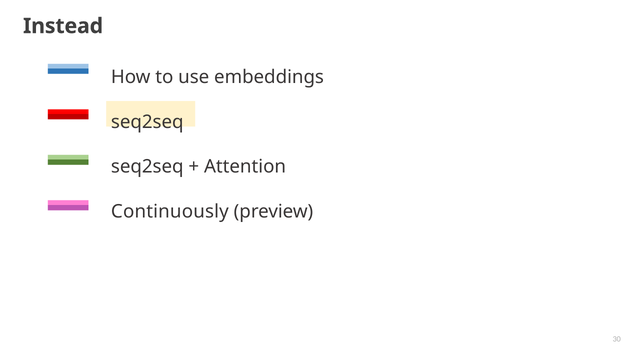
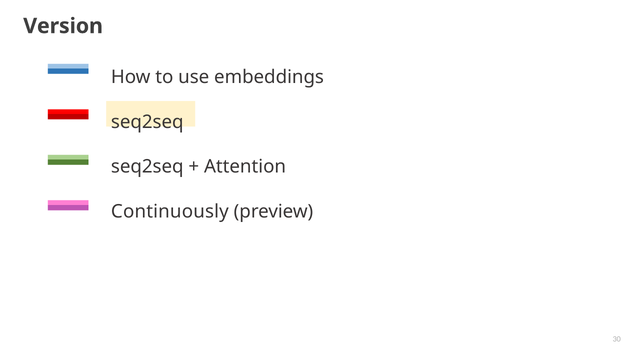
Instead: Instead -> Version
